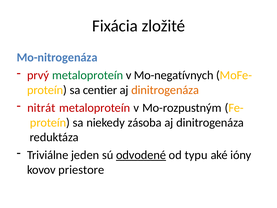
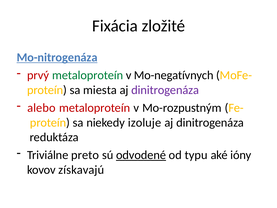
Mo-nitrogenáza underline: none -> present
centier: centier -> miesta
dinitrogenáza at (165, 90) colour: orange -> purple
nitrát: nitrát -> alebo
zásoba: zásoba -> izoluje
jeden: jeden -> preto
priestore: priestore -> získavajú
